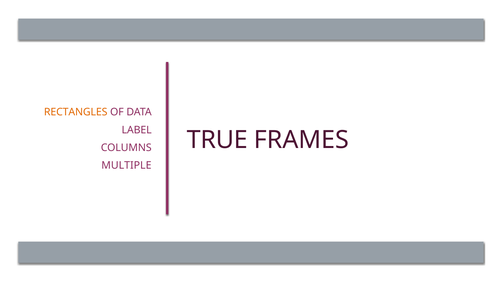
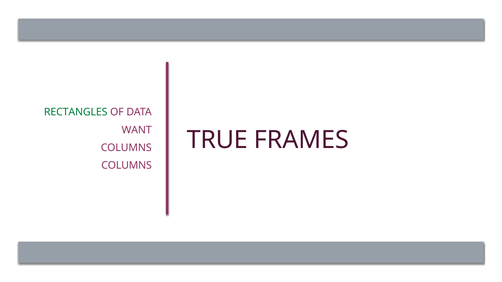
RECTANGLES colour: orange -> green
LABEL: LABEL -> WANT
MULTIPLE at (126, 166): MULTIPLE -> COLUMNS
